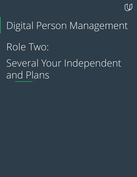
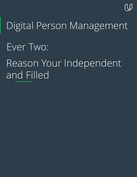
Role: Role -> Ever
Several: Several -> Reason
Plans: Plans -> Filled
